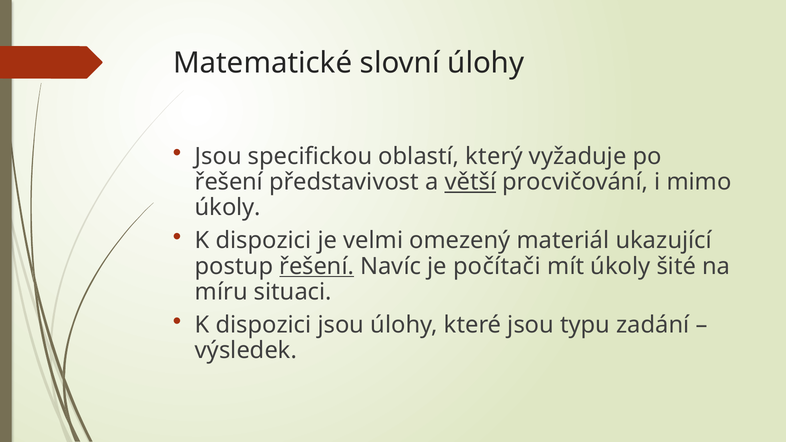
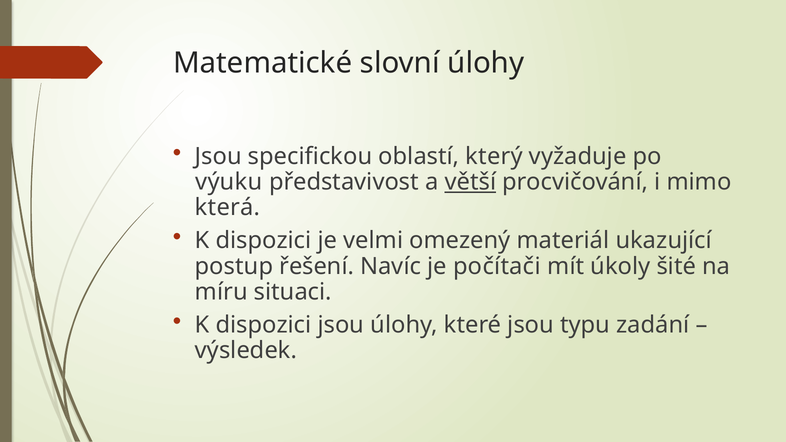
řešení at (229, 182): řešení -> výuku
úkoly at (228, 208): úkoly -> která
řešení at (317, 266) underline: present -> none
